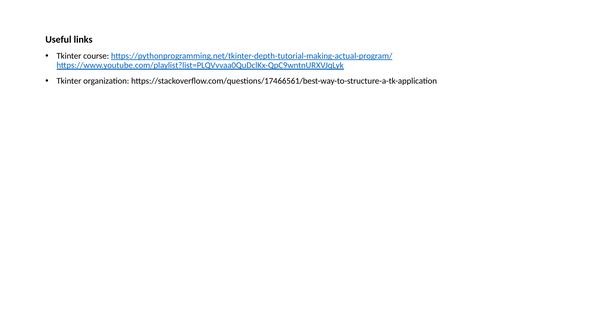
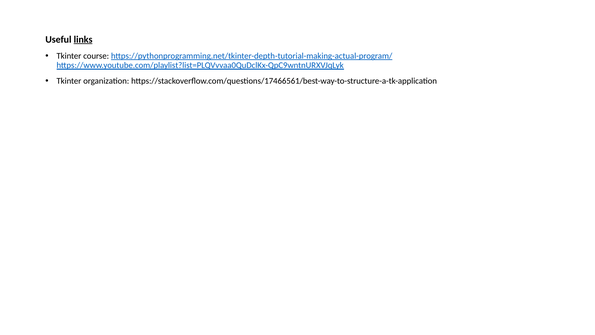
links underline: none -> present
